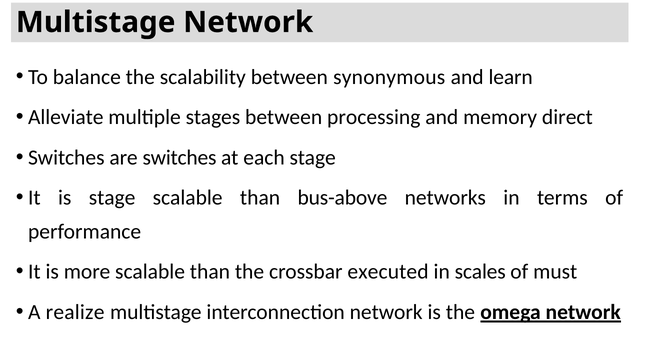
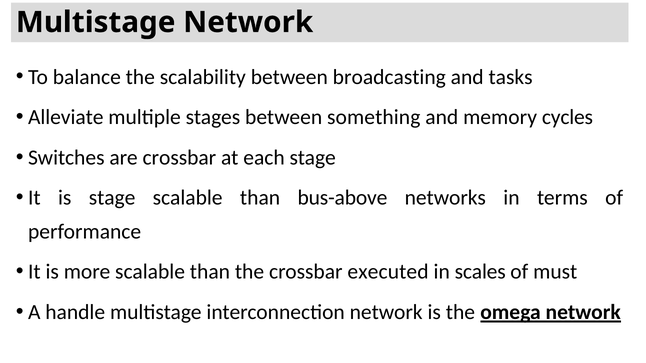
synonymous: synonymous -> broadcasting
learn: learn -> tasks
processing: processing -> something
direct: direct -> cycles
are switches: switches -> crossbar
realize: realize -> handle
